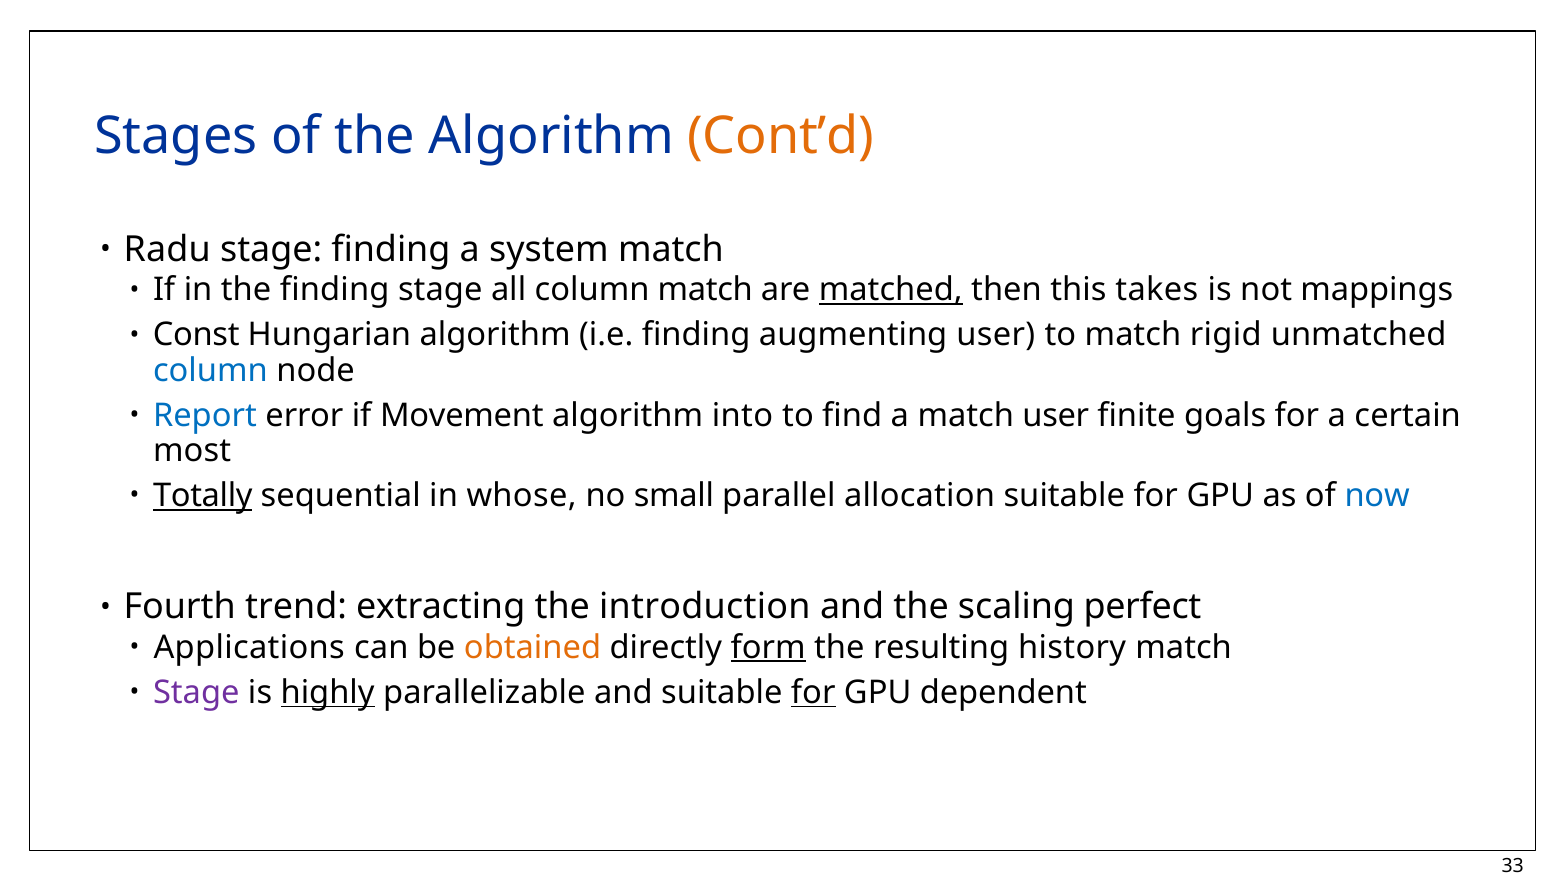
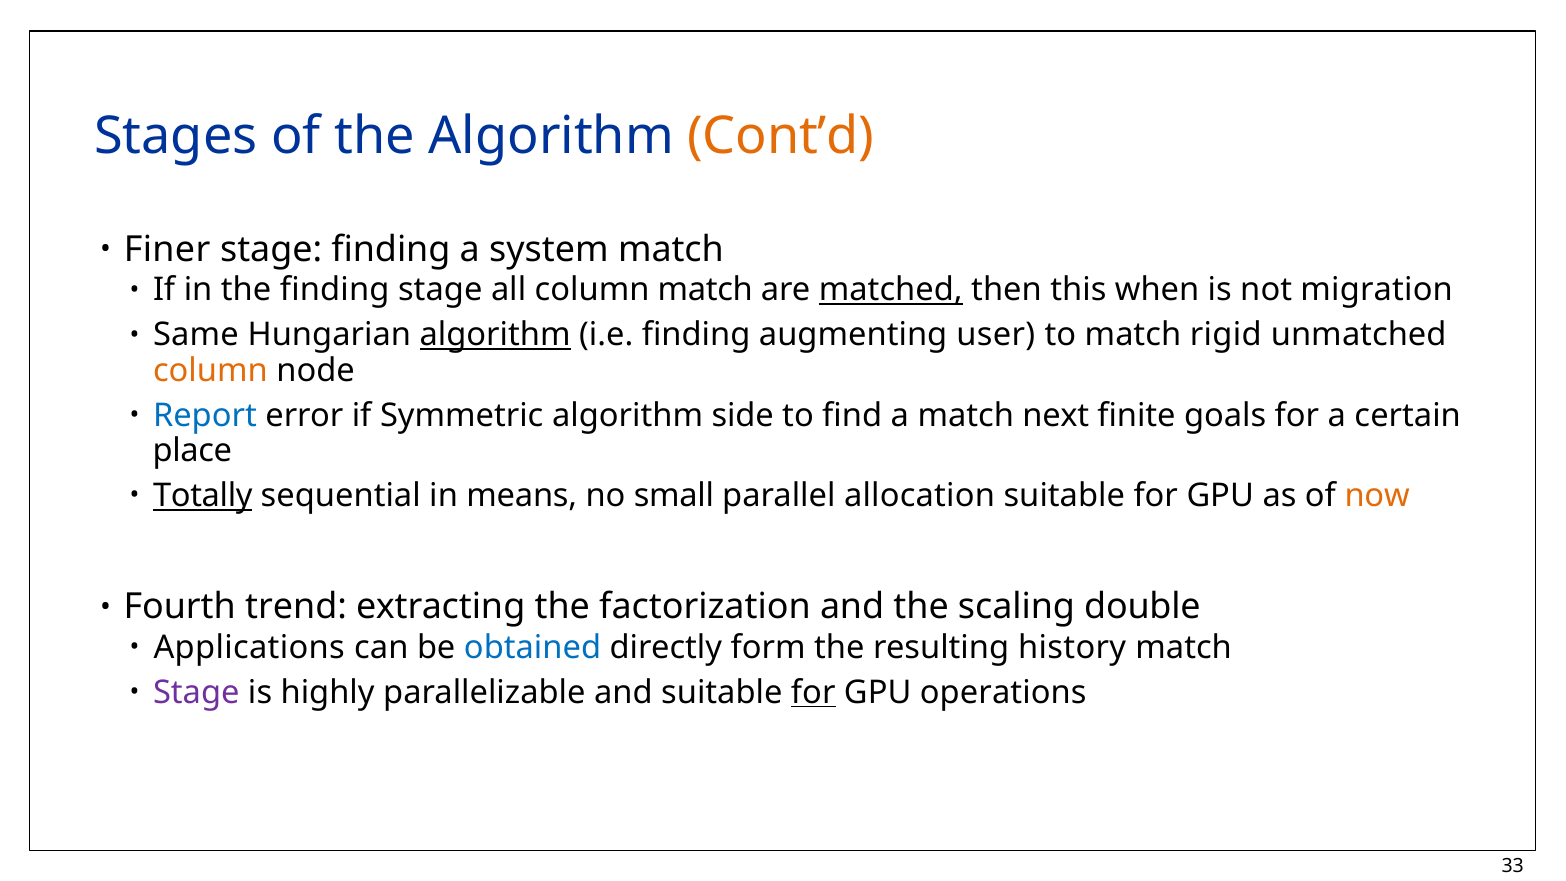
Radu: Radu -> Finer
takes: takes -> when
mappings: mappings -> migration
Const: Const -> Same
algorithm at (495, 335) underline: none -> present
column at (210, 370) colour: blue -> orange
Movement: Movement -> Symmetric
into: into -> side
match user: user -> next
most: most -> place
whose: whose -> means
now colour: blue -> orange
introduction: introduction -> factorization
perfect: perfect -> double
obtained colour: orange -> blue
form underline: present -> none
highly underline: present -> none
dependent: dependent -> operations
